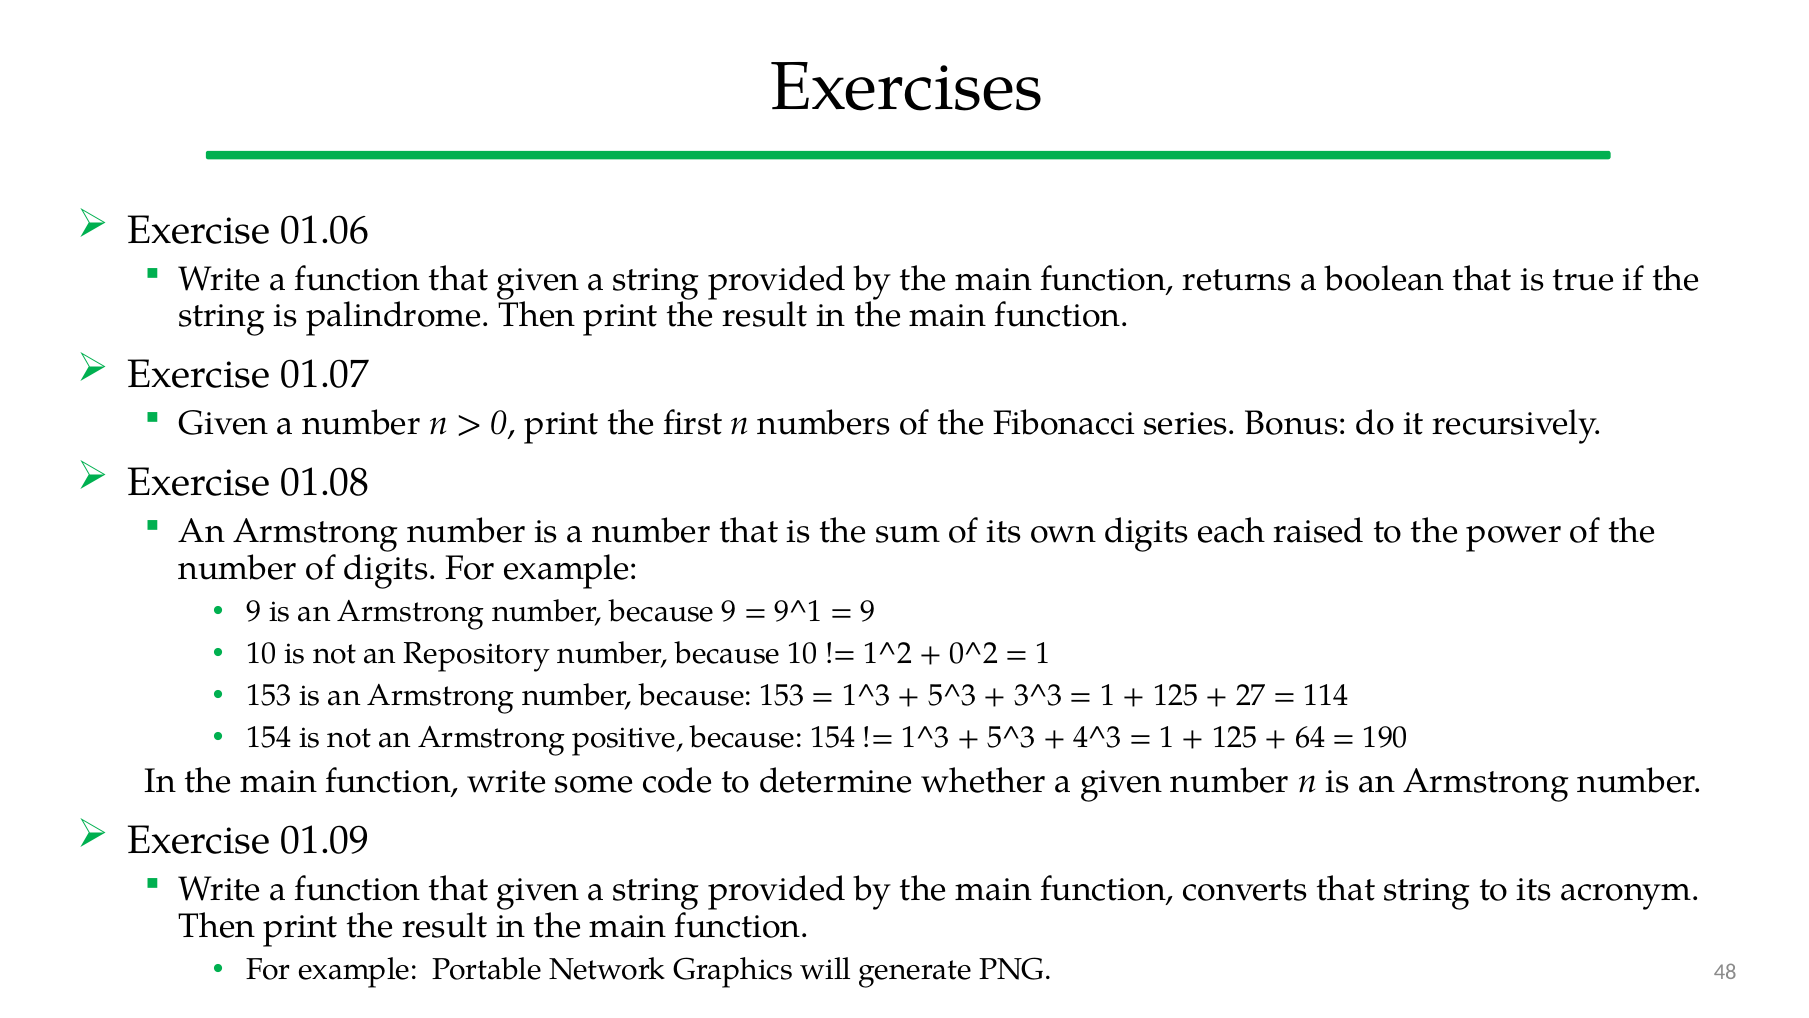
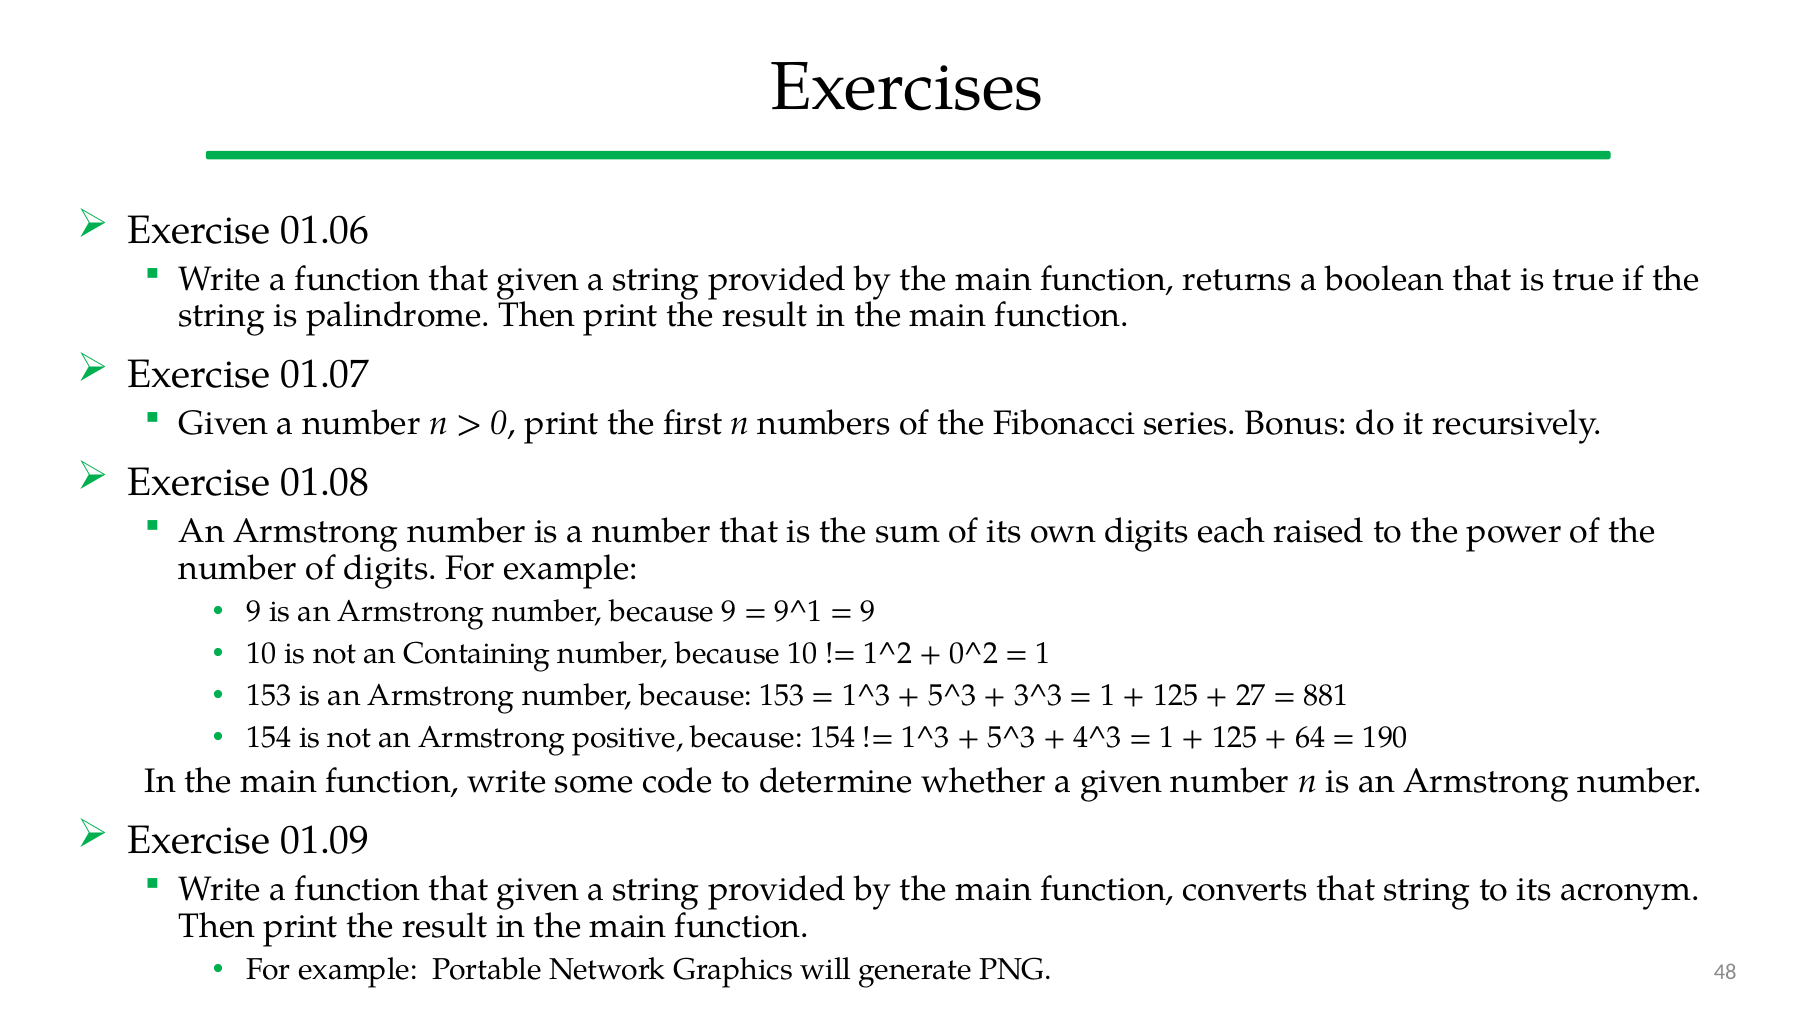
Repository: Repository -> Containing
114: 114 -> 881
